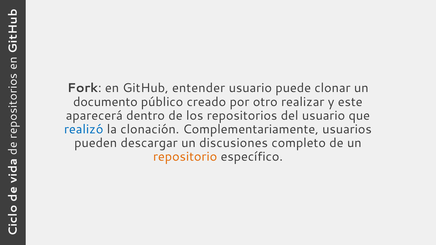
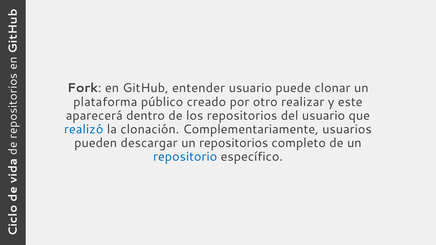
documento: documento -> plataforma
un discusiones: discusiones -> repositorios
repositorio colour: orange -> blue
